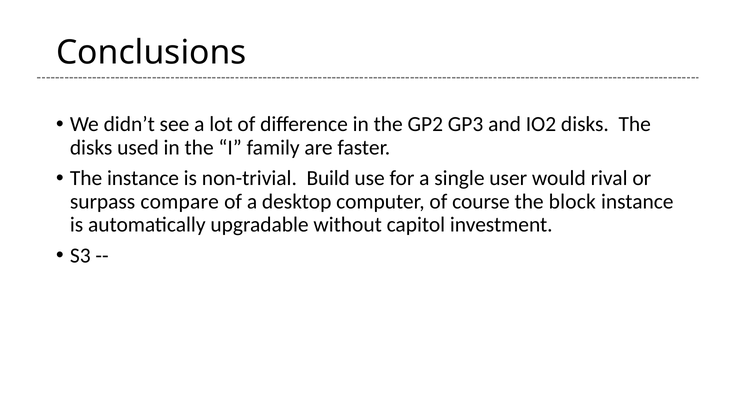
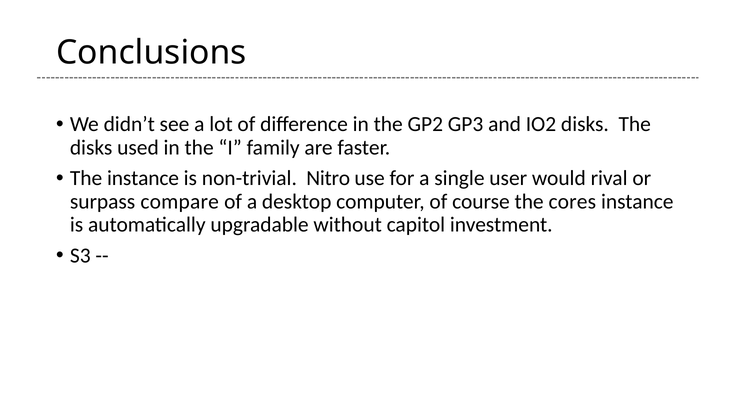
Build: Build -> Nitro
block: block -> cores
